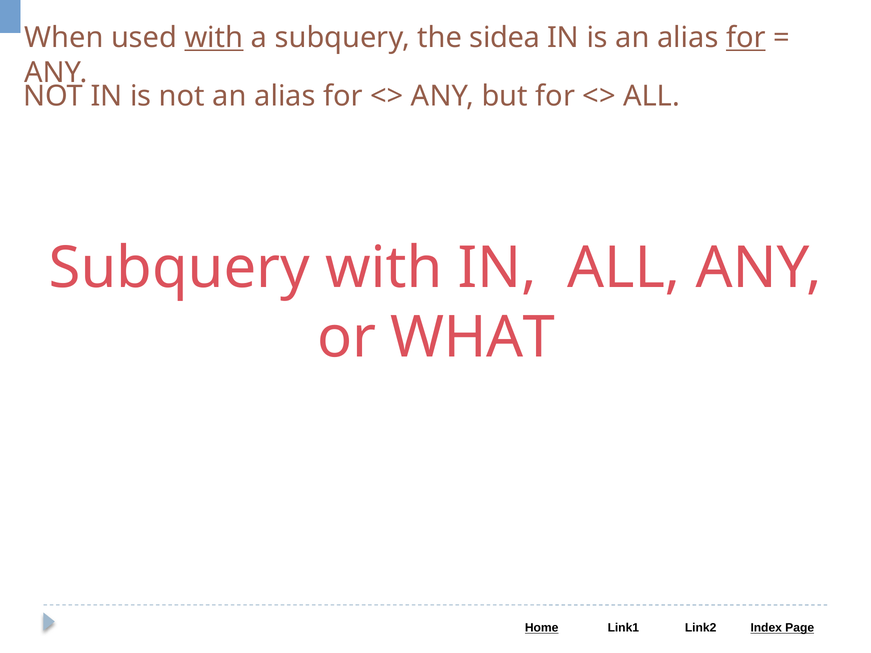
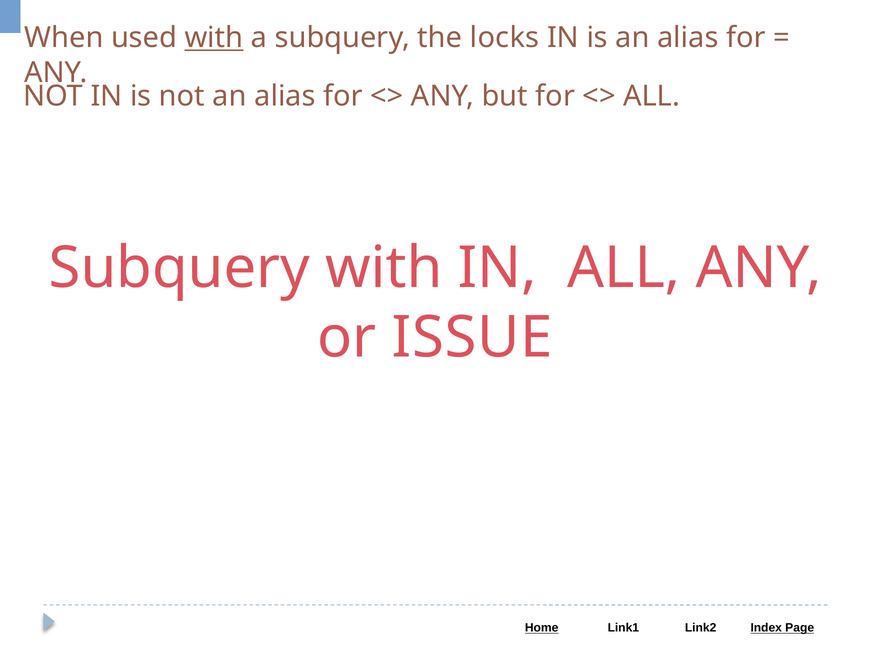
sidea: sidea -> locks
for at (746, 38) underline: present -> none
WHAT: WHAT -> ISSUE
